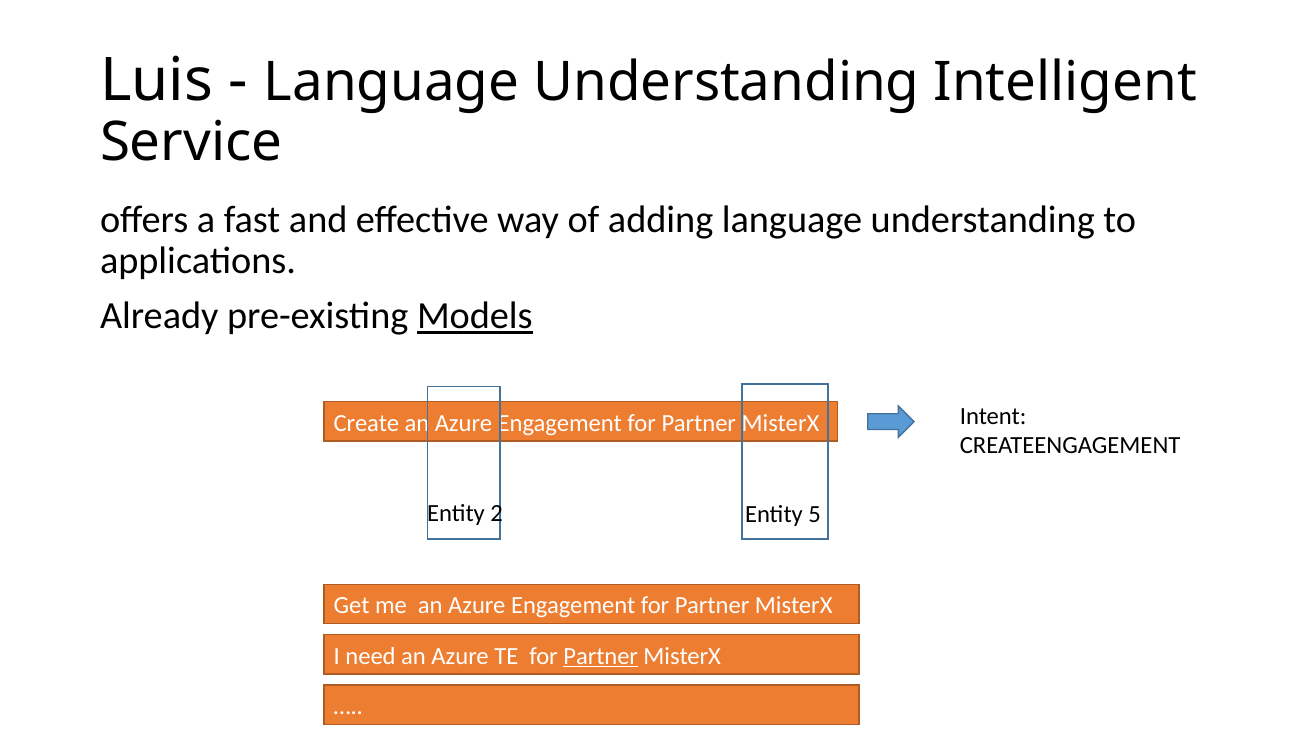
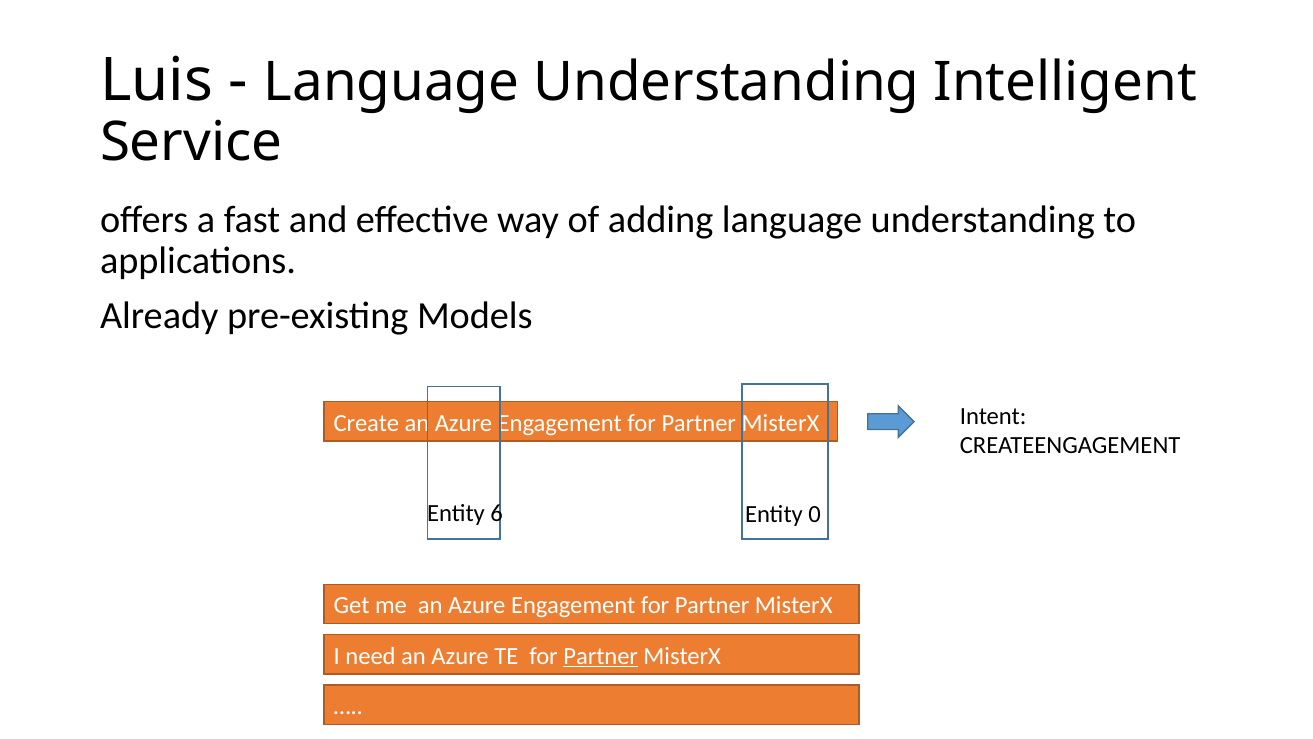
Models underline: present -> none
2: 2 -> 6
5: 5 -> 0
